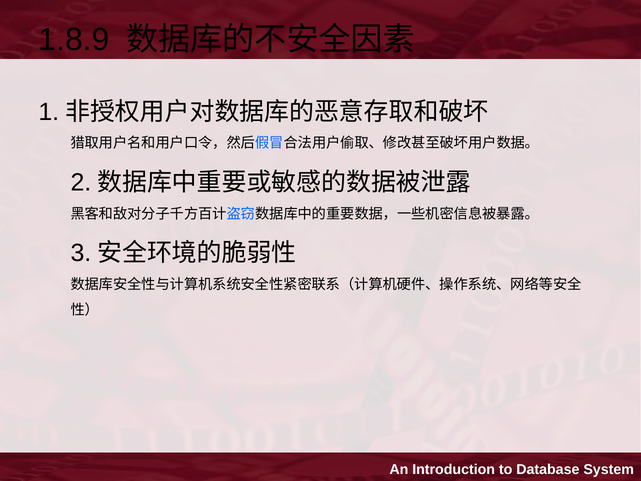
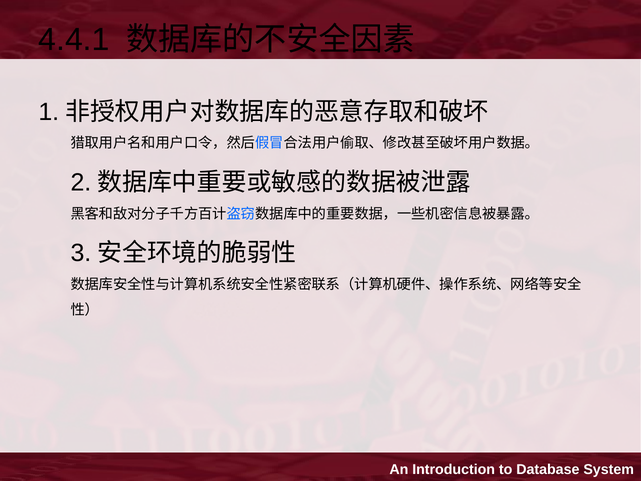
1.8.9: 1.8.9 -> 4.4.1
